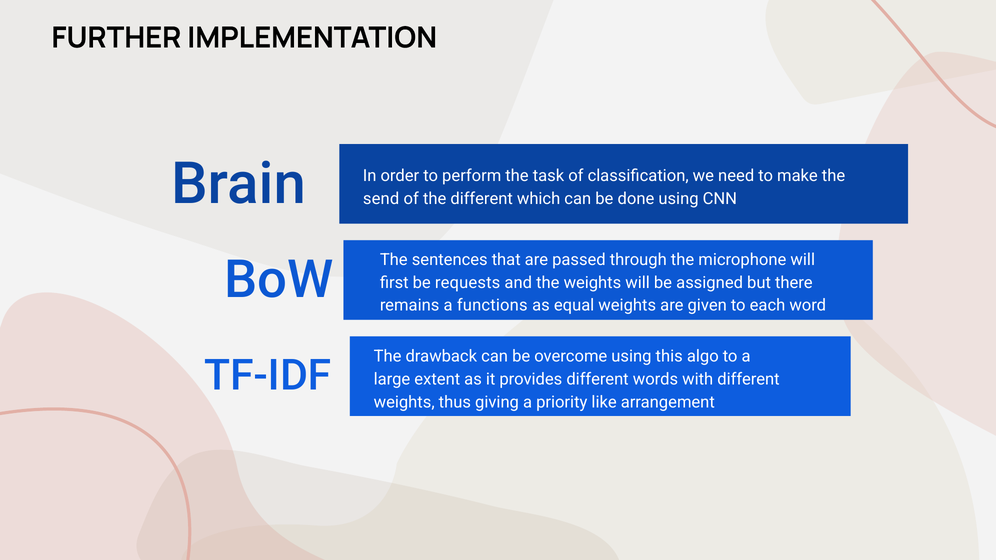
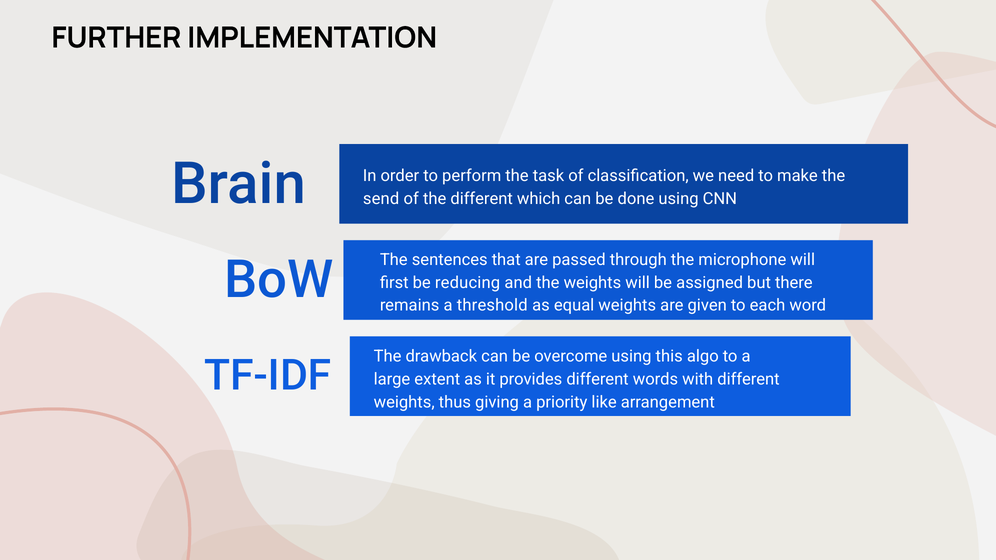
requests: requests -> reducing
functions: functions -> threshold
